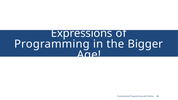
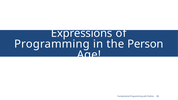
Bigger: Bigger -> Person
